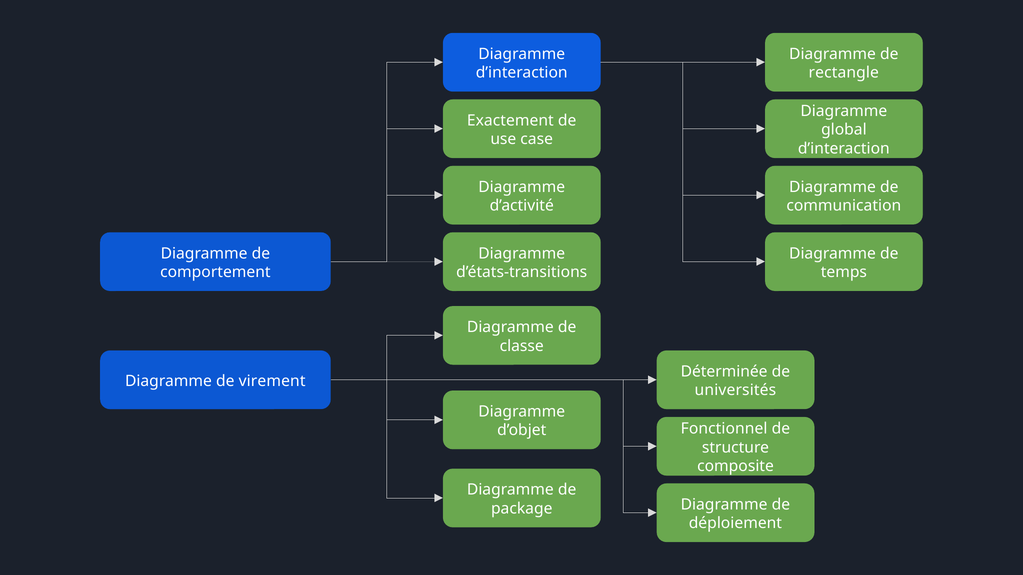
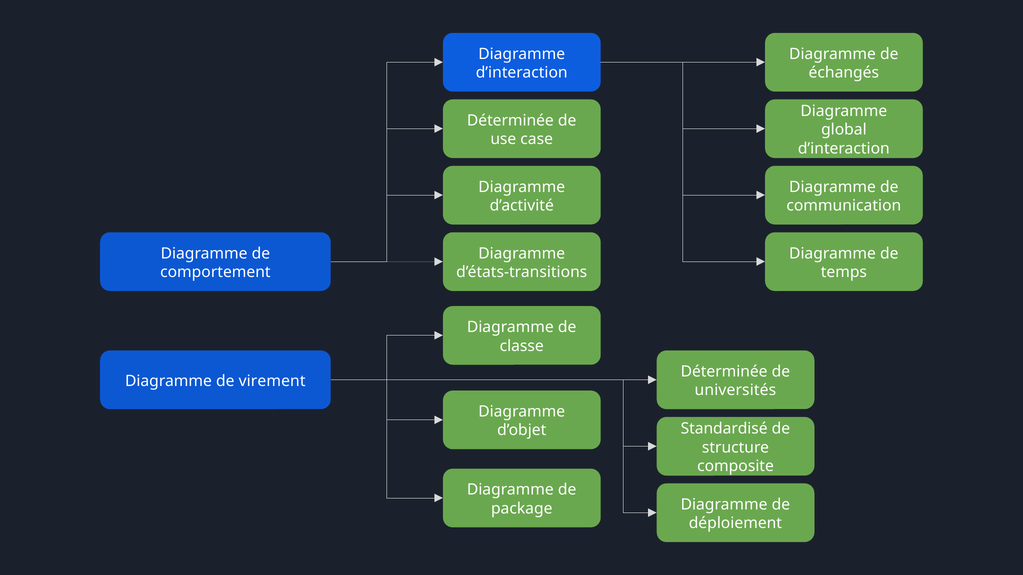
rectangle: rectangle -> échangés
Exactement at (510, 121): Exactement -> Déterminée
Fonctionnel: Fonctionnel -> Standardisé
